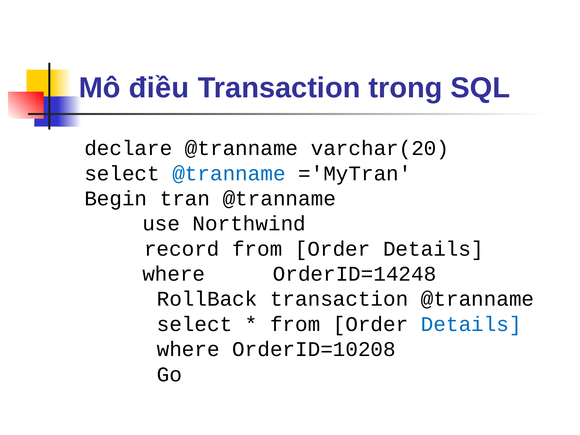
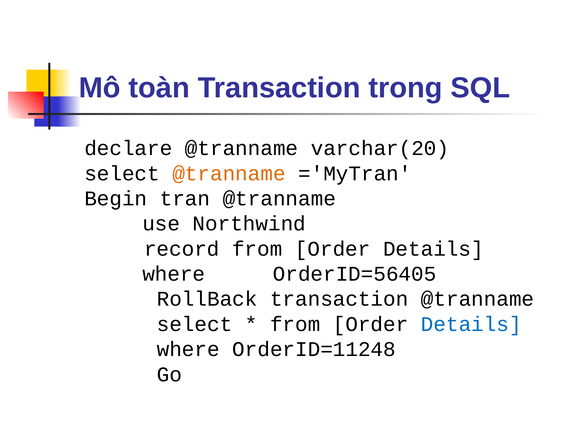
điều: điều -> toàn
@tranname at (229, 173) colour: blue -> orange
OrderID=14248: OrderID=14248 -> OrderID=56405
OrderID=10208: OrderID=10208 -> OrderID=11248
